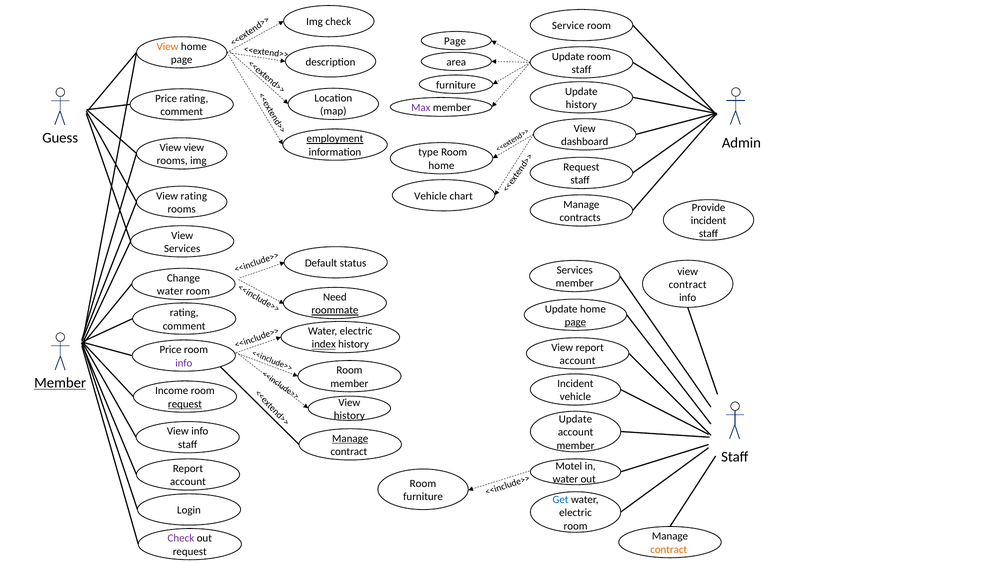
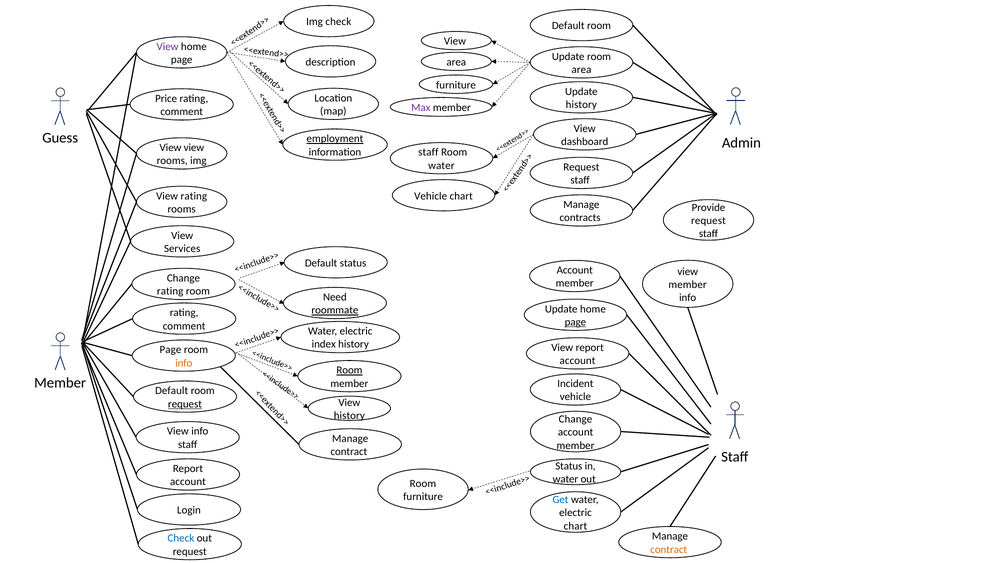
Service at (568, 26): Service -> Default
Page at (455, 41): Page -> View
View at (168, 47) colour: orange -> purple
staff at (581, 70): staff -> area
type at (428, 152): type -> staff
home at (441, 166): home -> water
incident at (709, 221): incident -> request
Services at (575, 270): Services -> Account
contract at (688, 285): contract -> member
water at (170, 291): water -> rating
index underline: present -> none
Price at (171, 350): Price -> Page
info at (184, 363) colour: purple -> orange
Room at (349, 370) underline: none -> present
Member at (60, 383) underline: present -> none
Income at (172, 391): Income -> Default
Update at (575, 419): Update -> Change
Manage at (350, 439) underline: present -> none
Motel at (569, 466): Motel -> Status
room at (576, 526): room -> chart
Check at (181, 538) colour: purple -> blue
